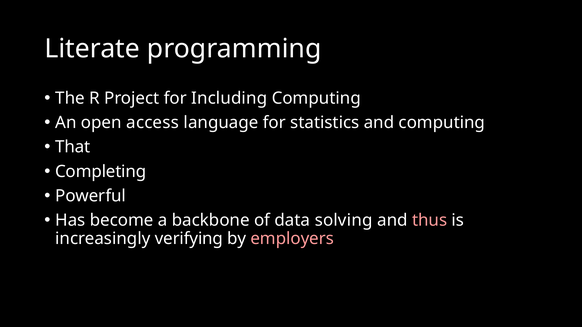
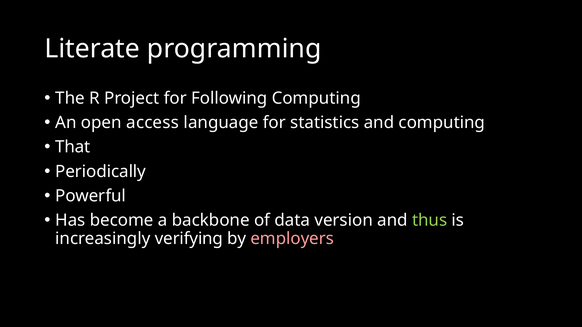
Including: Including -> Following
Completing: Completing -> Periodically
solving: solving -> version
thus colour: pink -> light green
